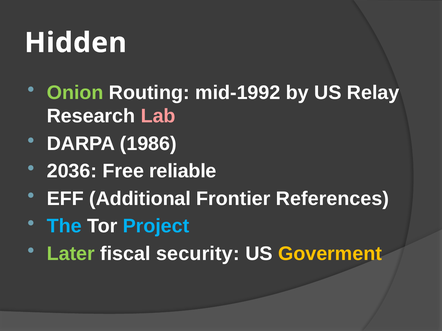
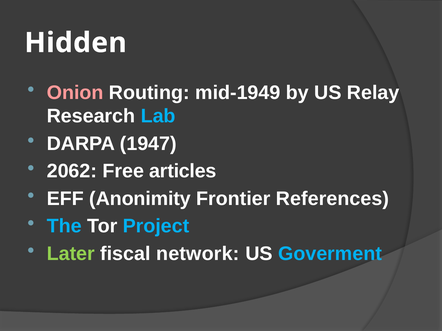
Onion colour: light green -> pink
mid-1992: mid-1992 -> mid-1949
Lab colour: pink -> light blue
1986: 1986 -> 1947
2036: 2036 -> 2062
reliable: reliable -> articles
Additional: Additional -> Anonimity
security: security -> network
Goverment colour: yellow -> light blue
